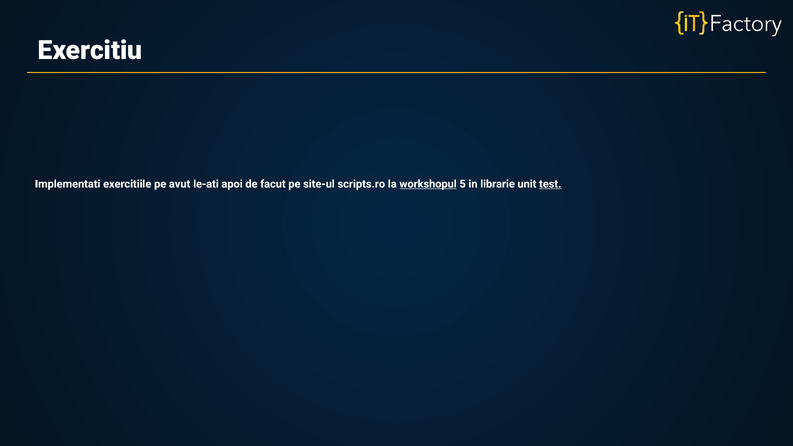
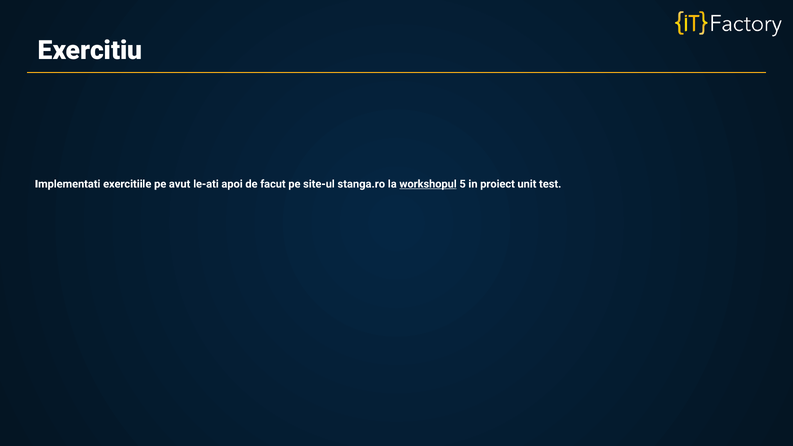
scripts.ro: scripts.ro -> stanga.ro
librarie: librarie -> proiect
test underline: present -> none
